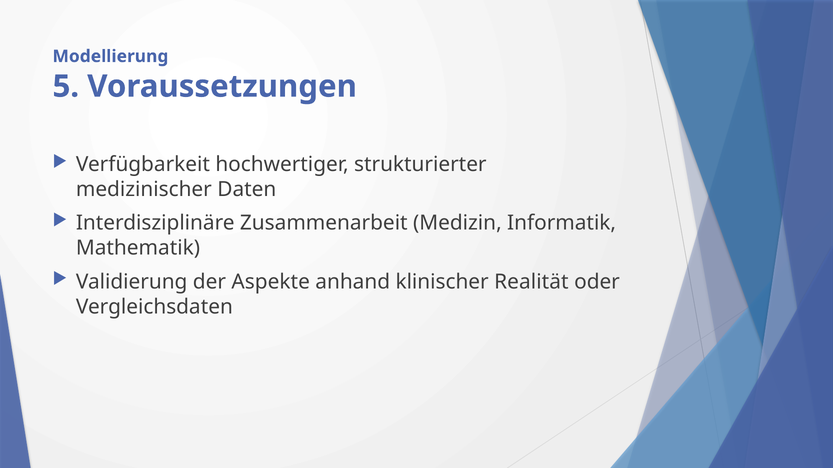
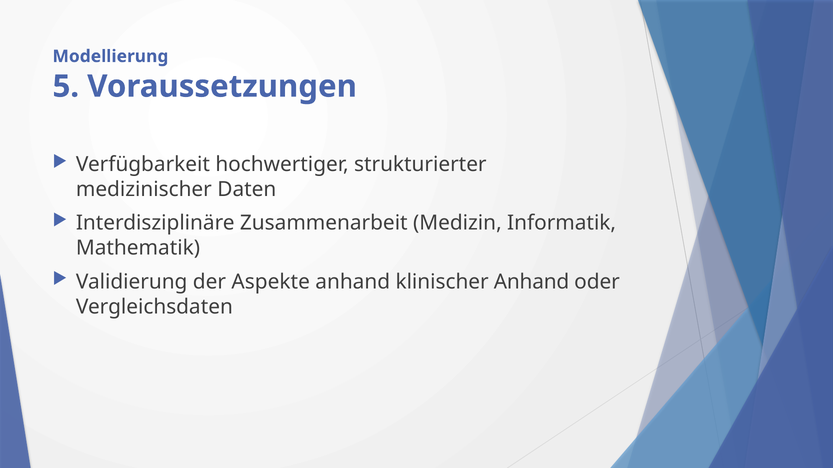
klinischer Realität: Realität -> Anhand
